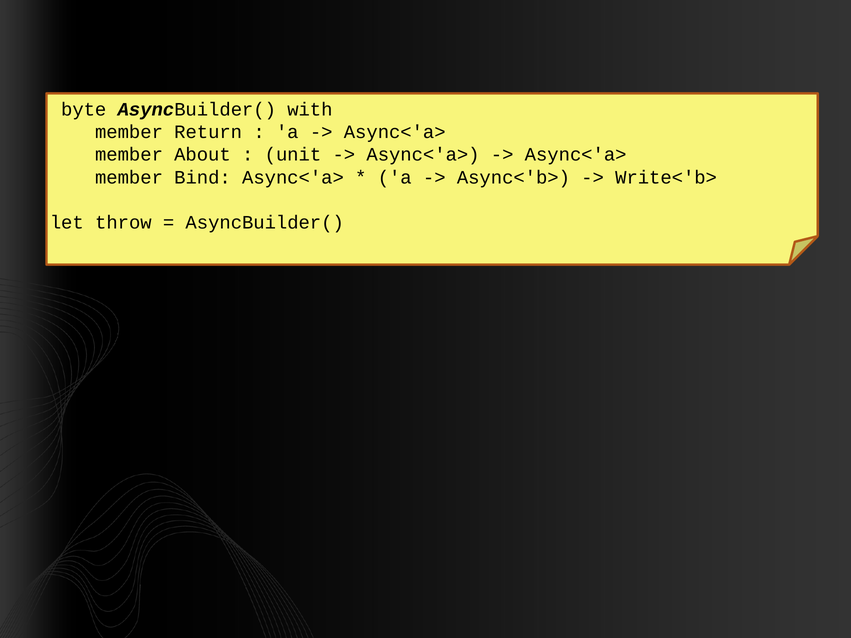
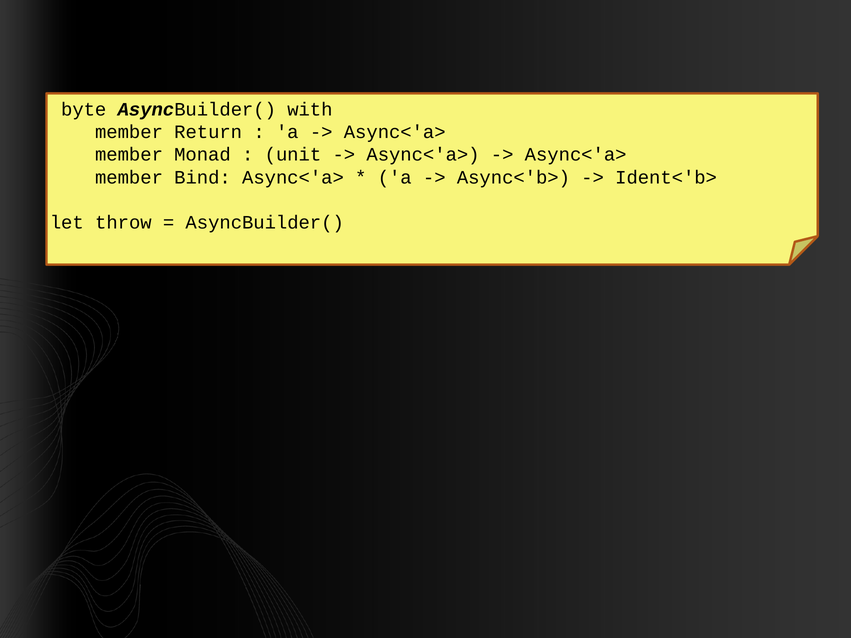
About: About -> Monad
Write<'b>: Write<'b> -> Ident<'b>
